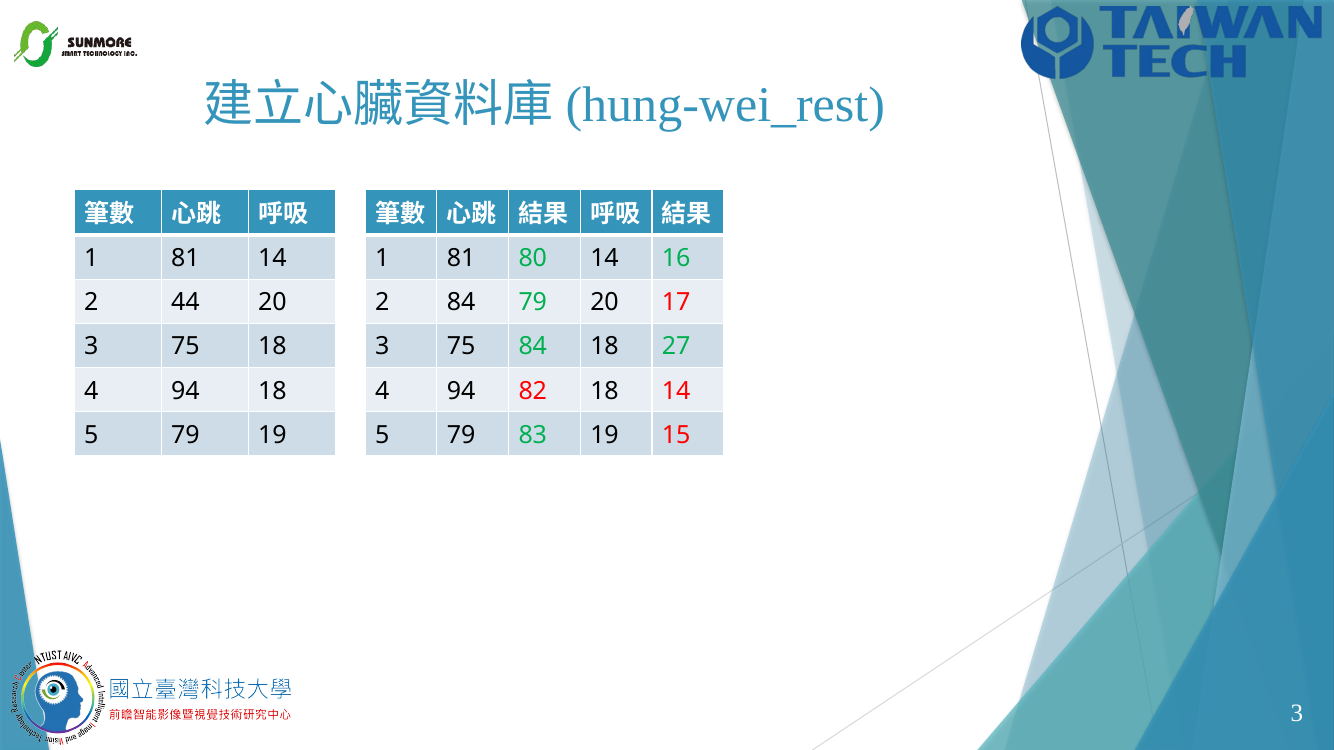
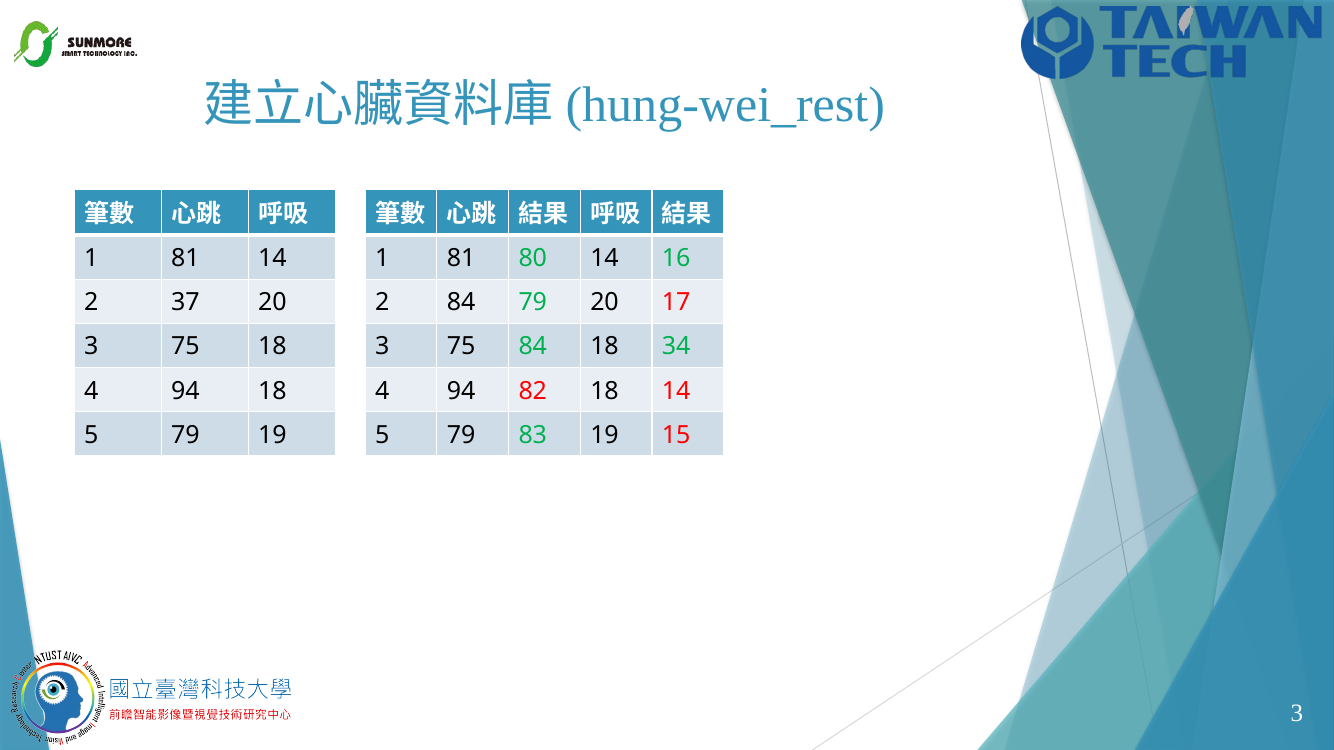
44: 44 -> 37
27: 27 -> 34
